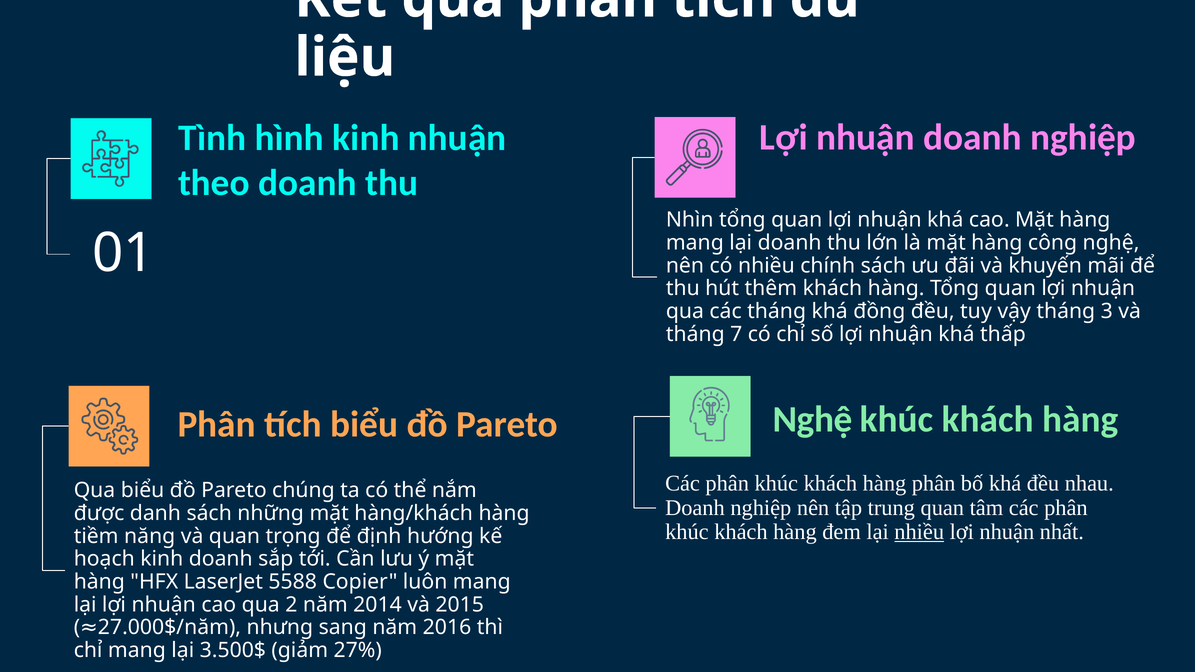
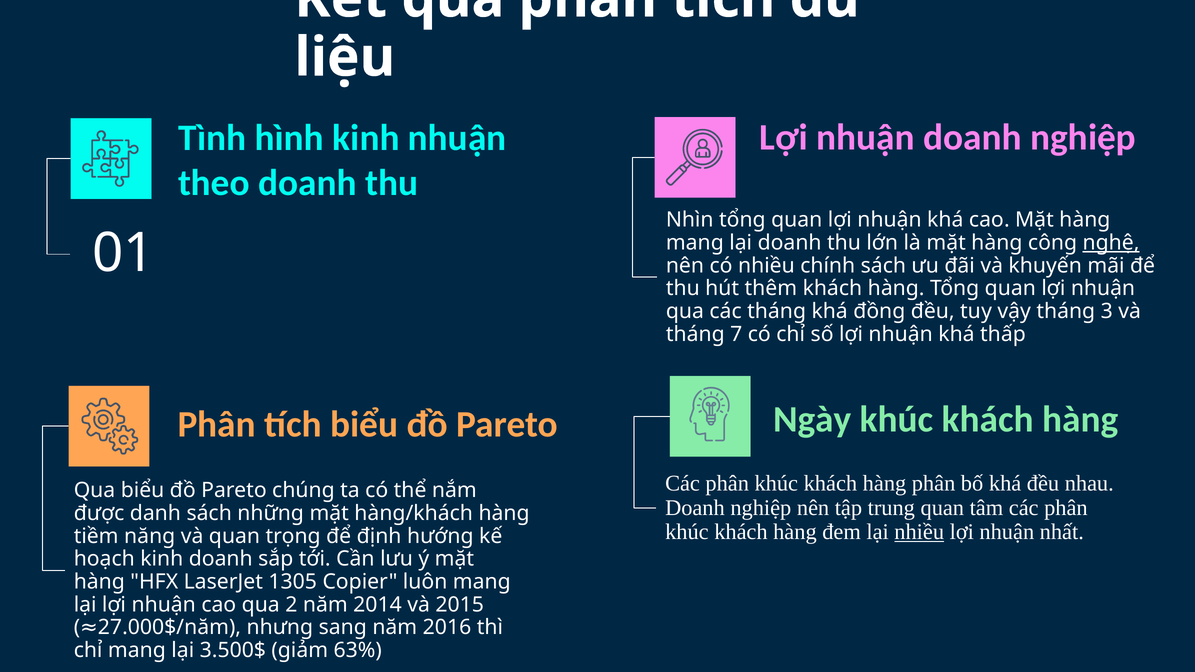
nghệ at (1111, 243) underline: none -> present
Nghệ at (812, 419): Nghệ -> Ngày
5588: 5588 -> 1305
27%: 27% -> 63%
